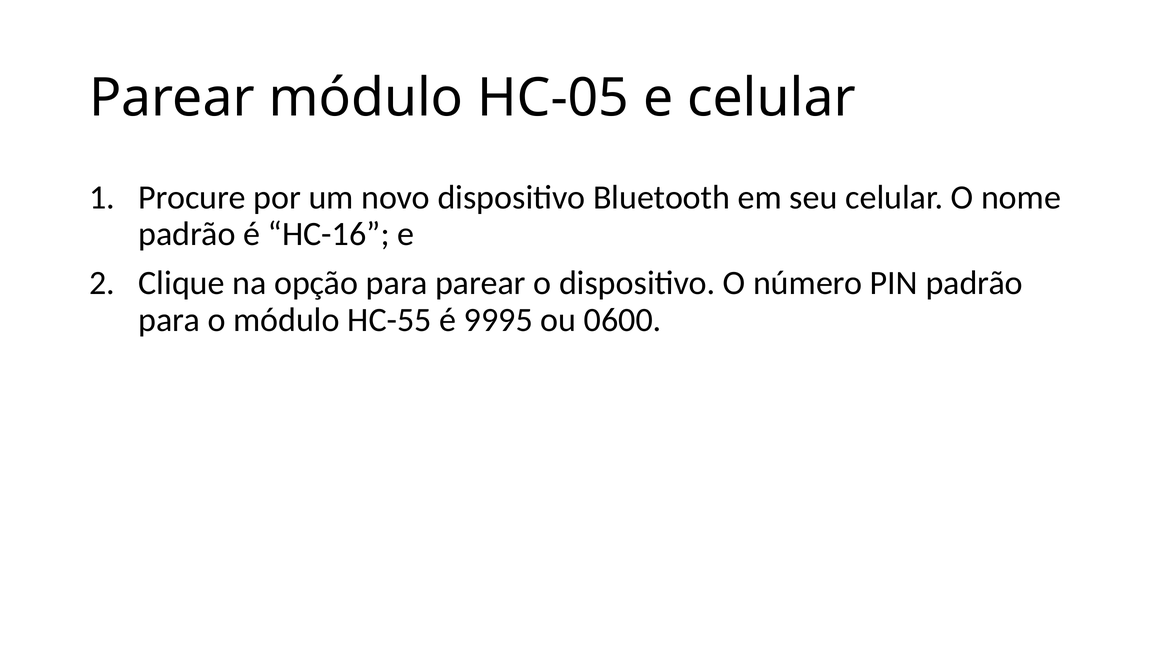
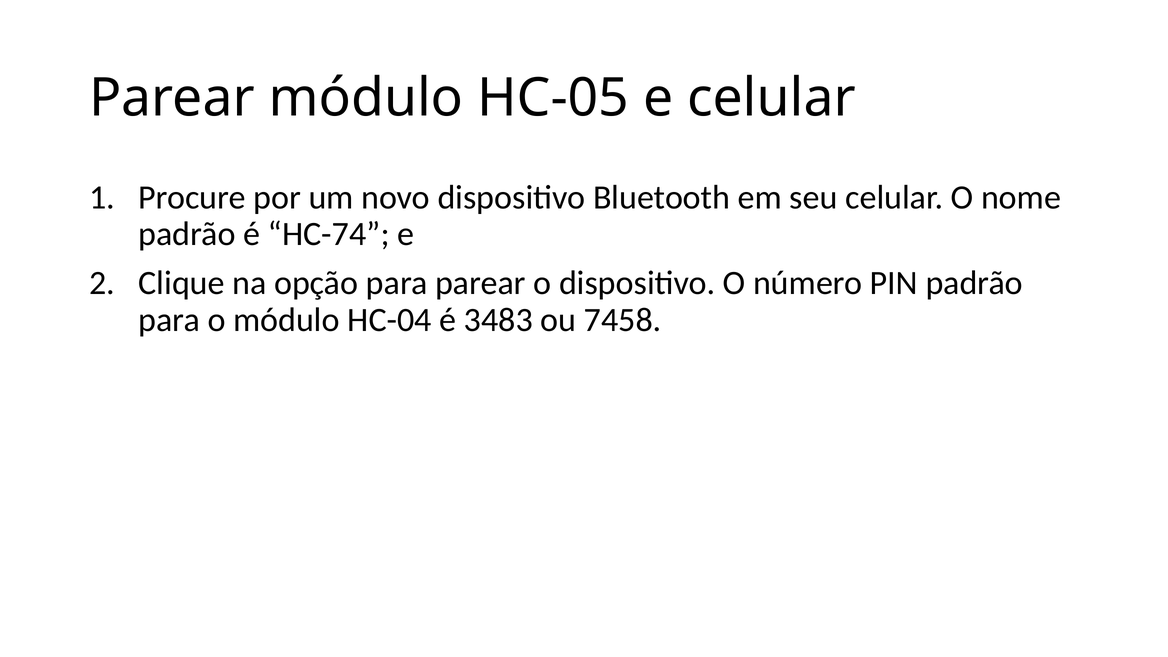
HC-16: HC-16 -> HC-74
HC-55: HC-55 -> HC-04
9995: 9995 -> 3483
0600: 0600 -> 7458
